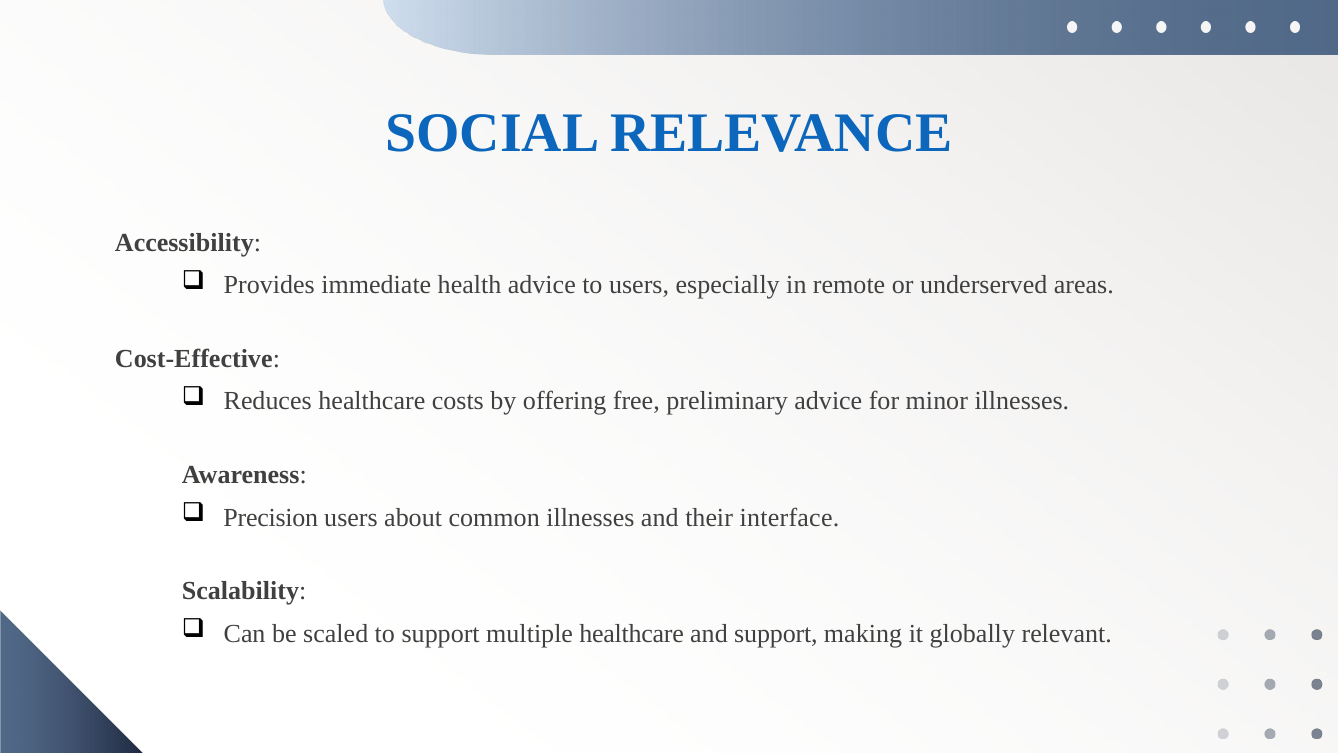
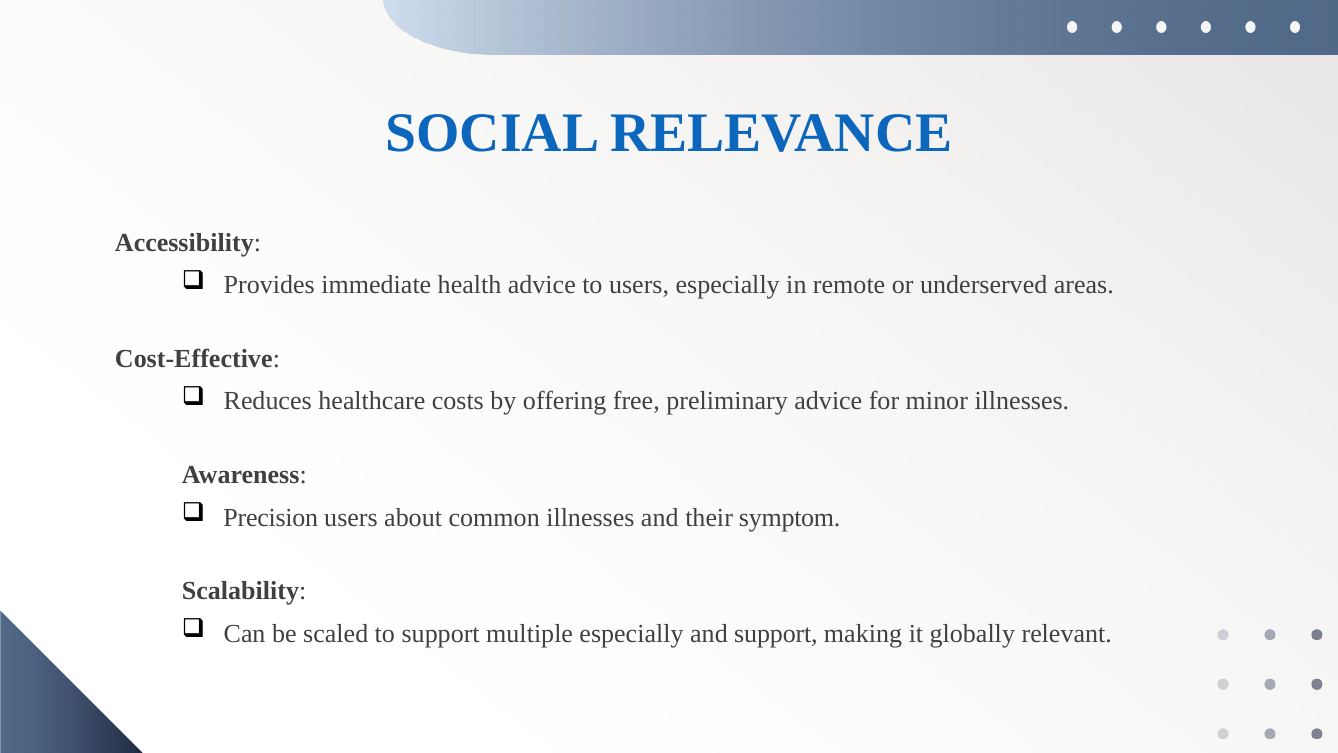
interface: interface -> symptom
multiple healthcare: healthcare -> especially
